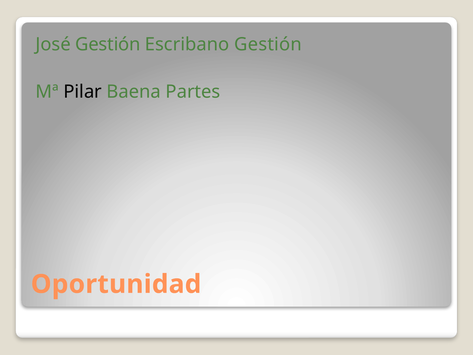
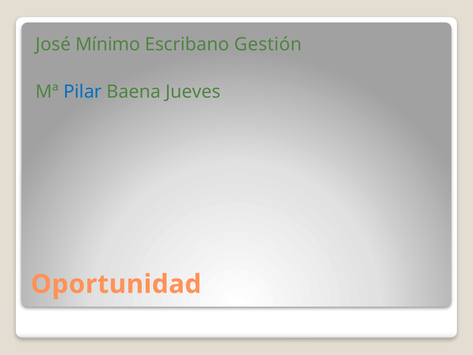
José Gestión: Gestión -> Mínimo
Pilar colour: black -> blue
Partes: Partes -> Jueves
